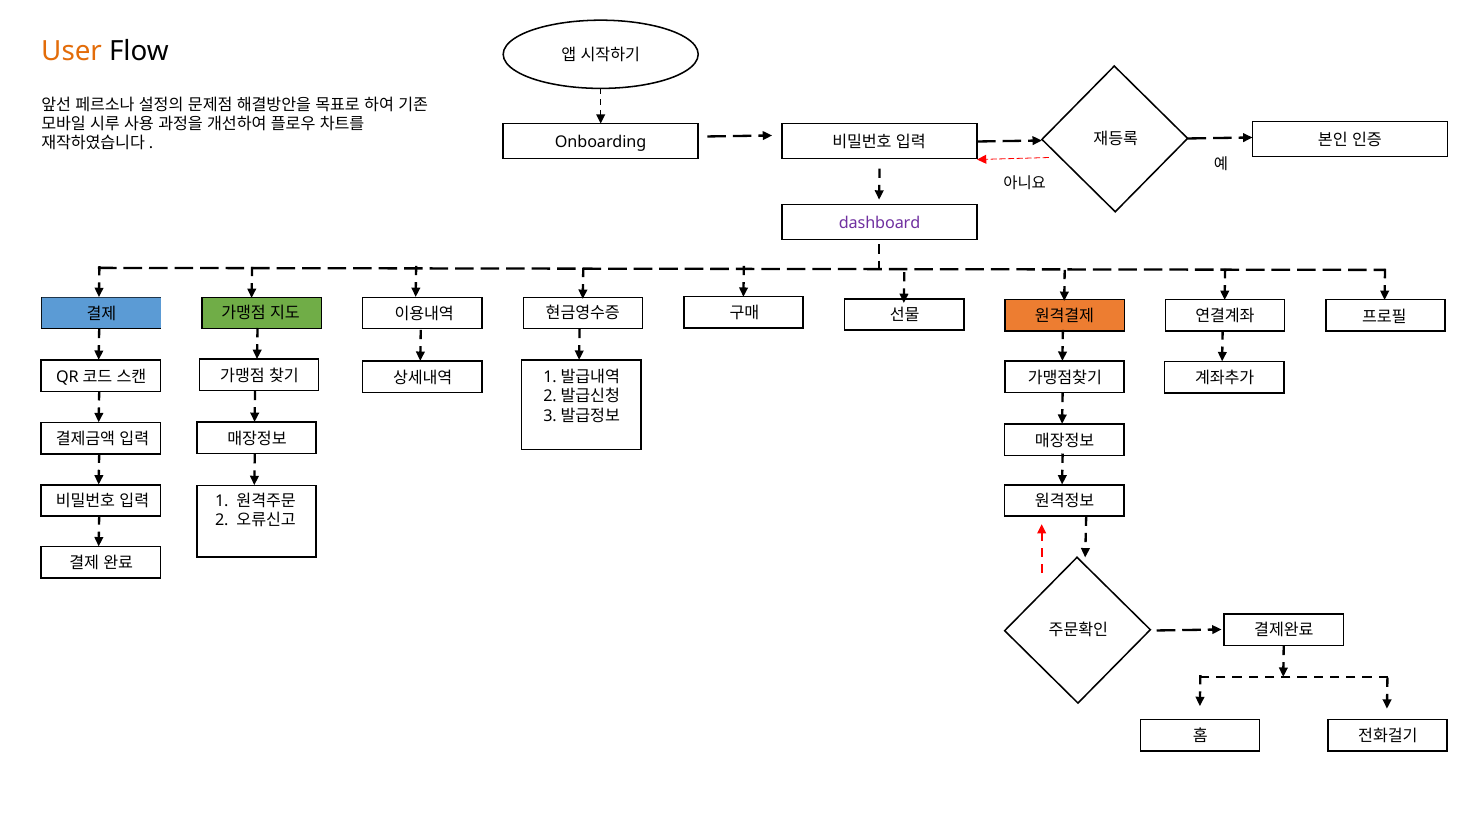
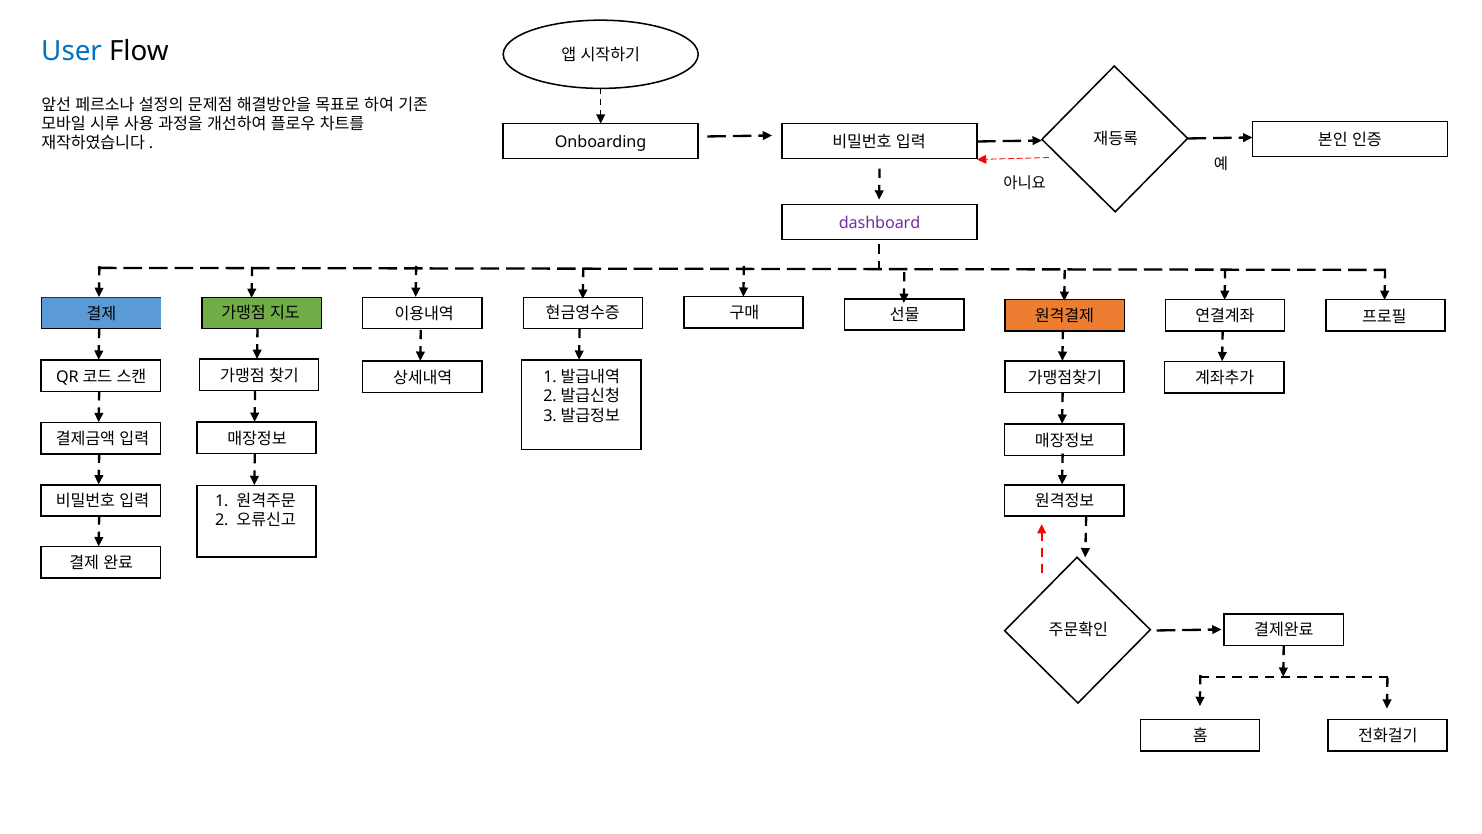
User colour: orange -> blue
